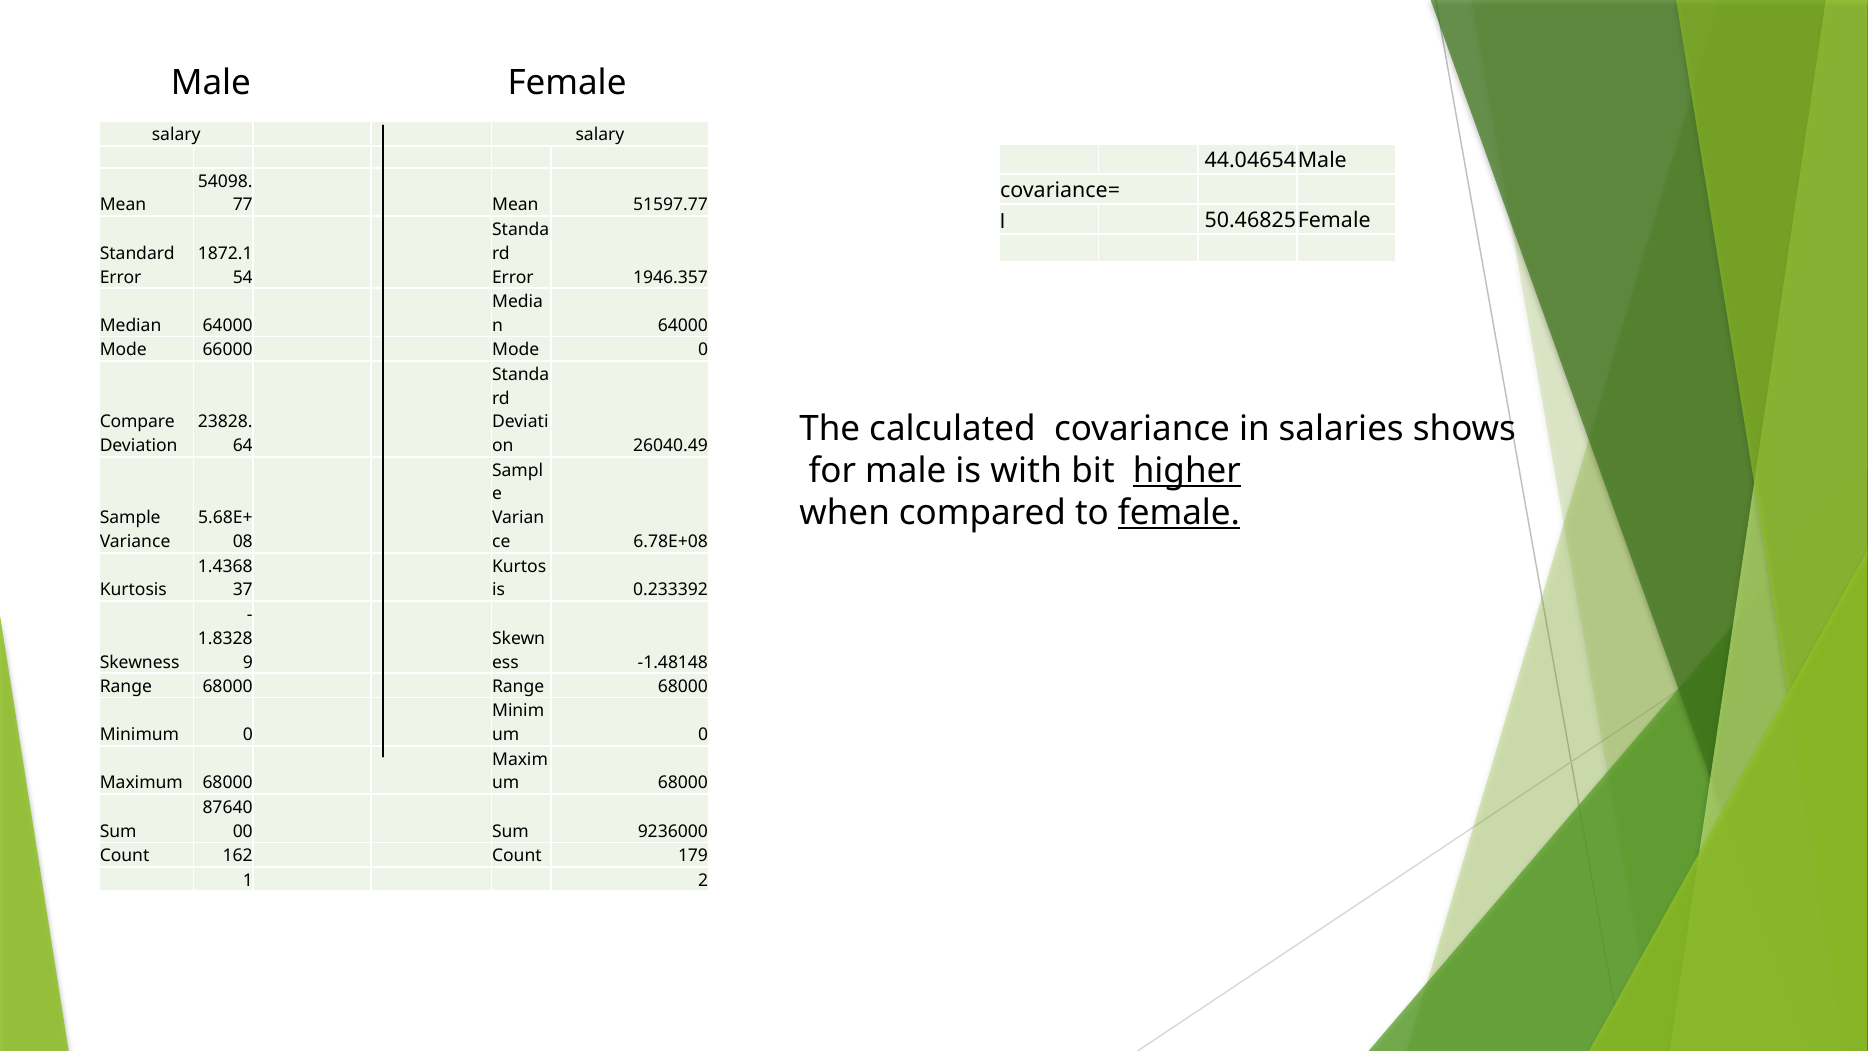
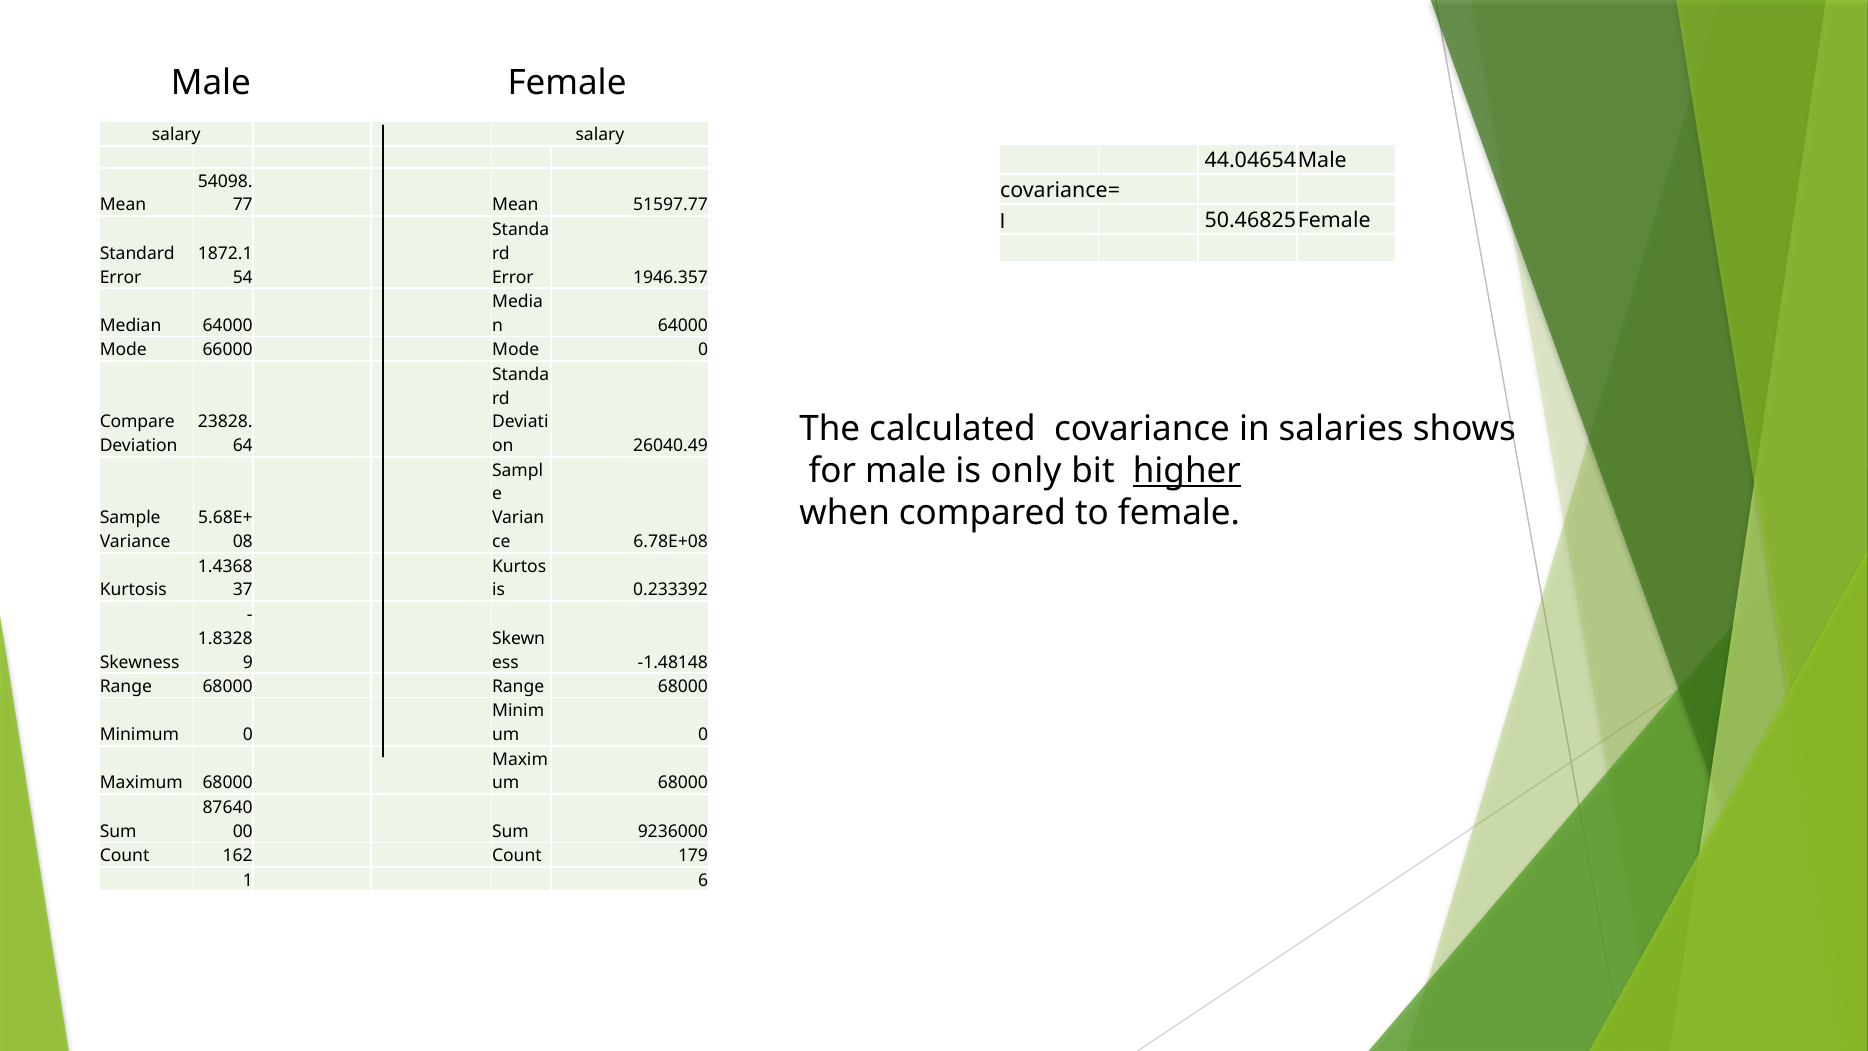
with: with -> only
female at (1179, 512) underline: present -> none
2: 2 -> 6
